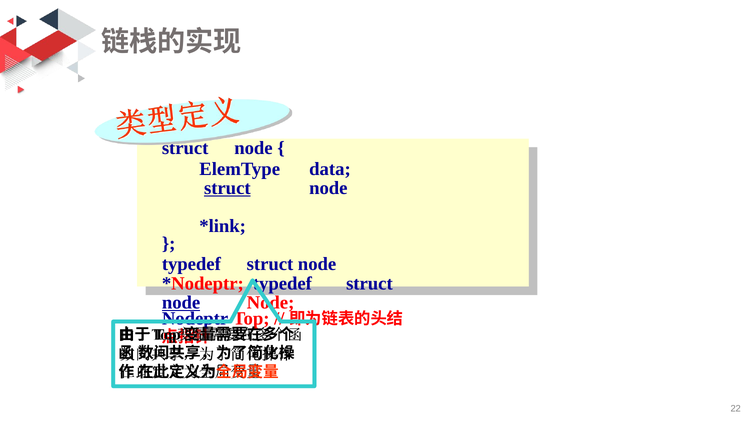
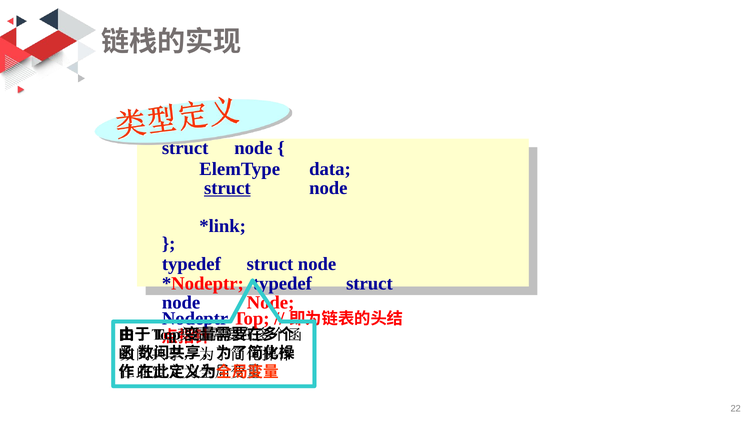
node at (181, 303) underline: present -> none
